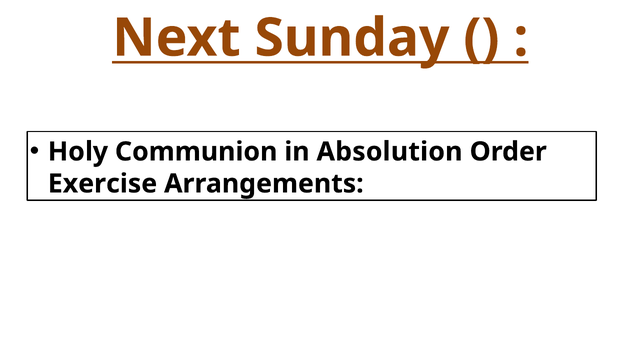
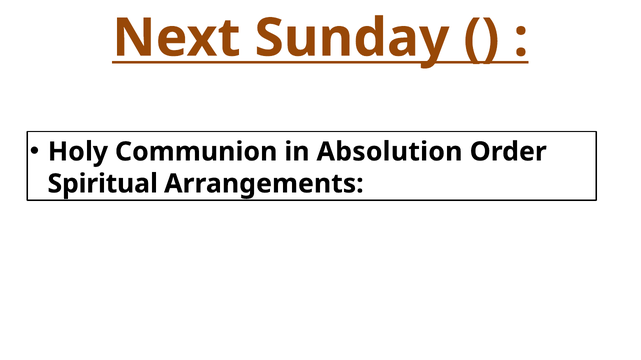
Exercise: Exercise -> Spiritual
